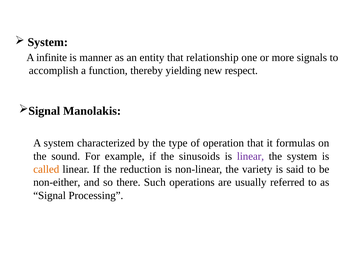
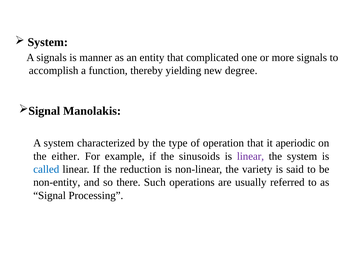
A infinite: infinite -> signals
relationship: relationship -> complicated
respect: respect -> degree
formulas: formulas -> aperiodic
sound: sound -> either
called colour: orange -> blue
non-either: non-either -> non-entity
